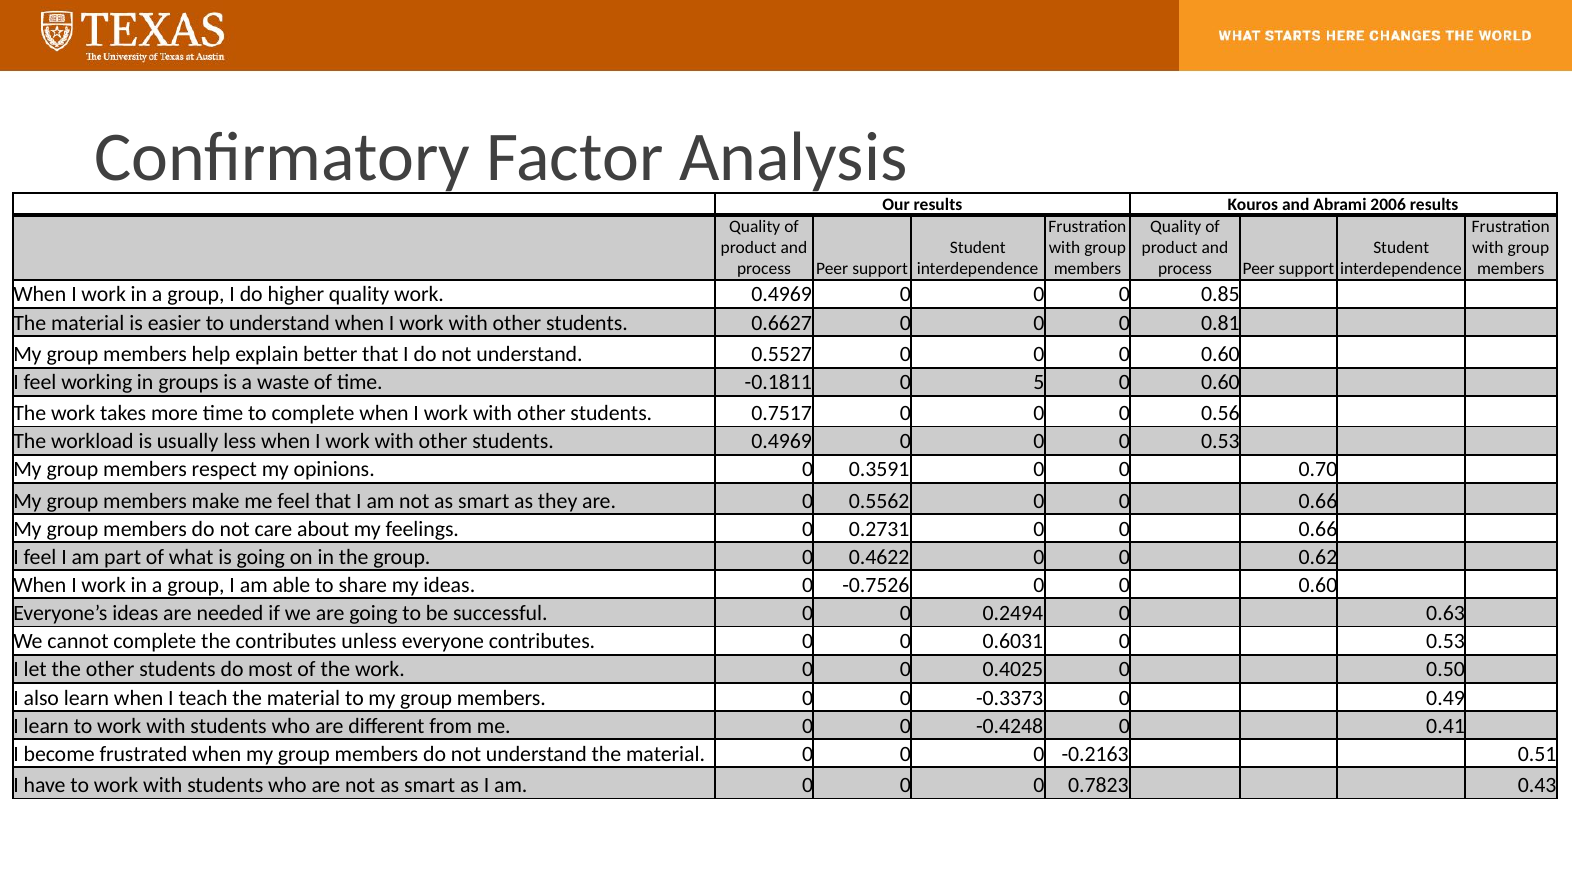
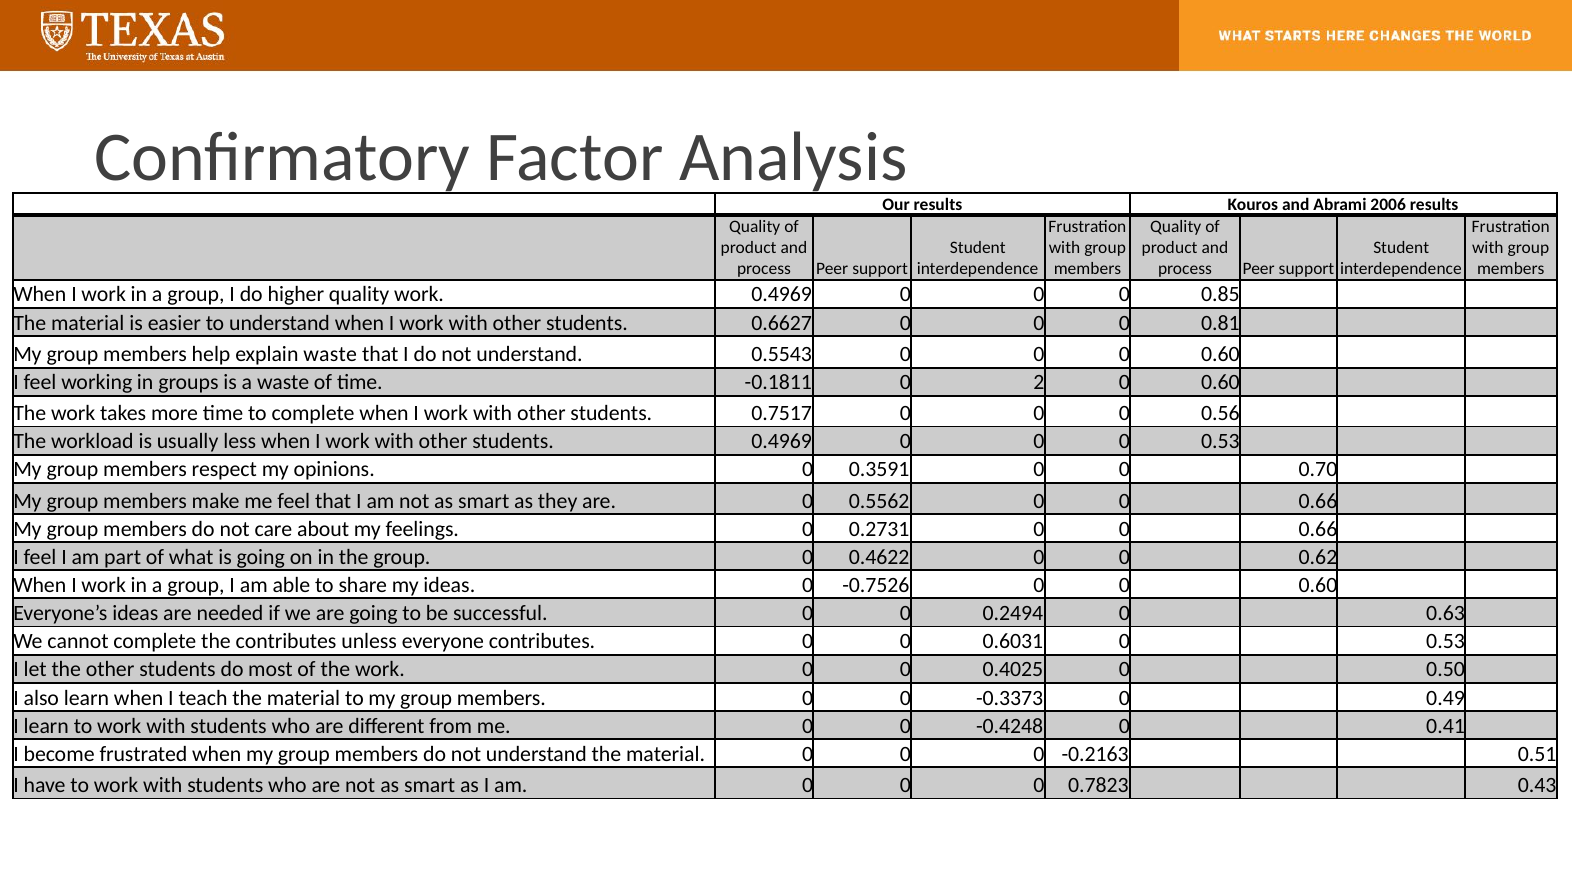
explain better: better -> waste
0.5527: 0.5527 -> 0.5543
5: 5 -> 2
